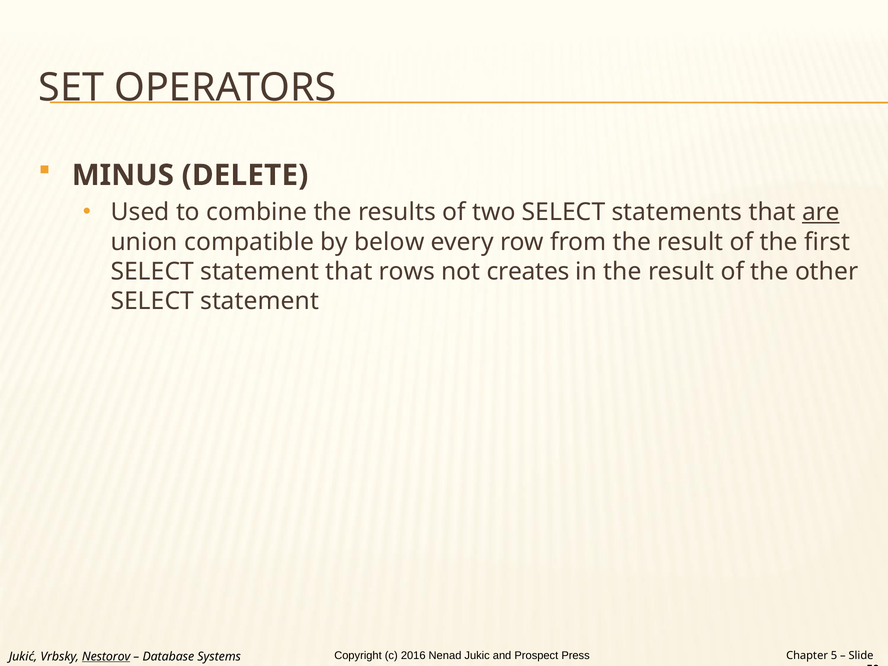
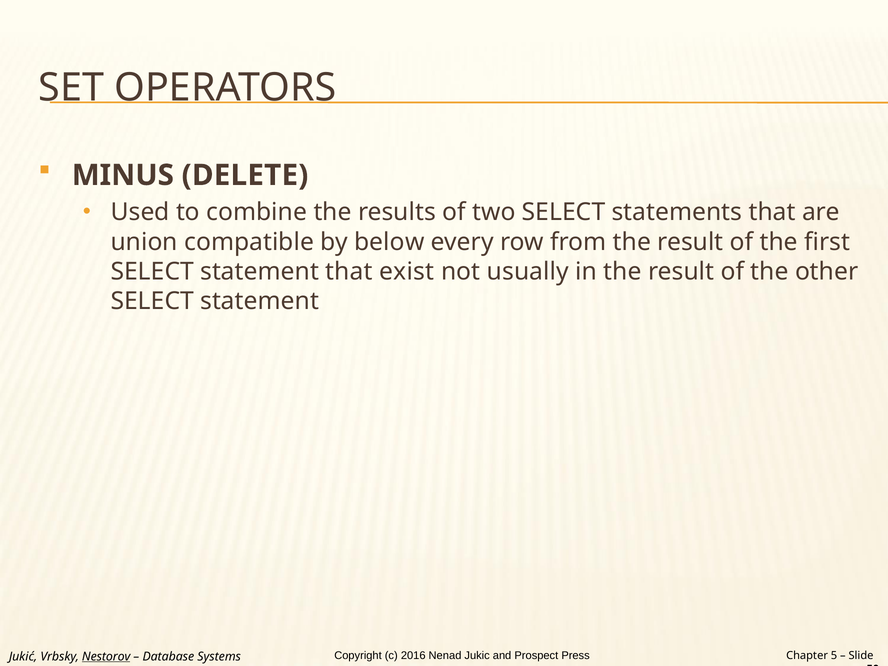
are underline: present -> none
rows: rows -> exist
creates: creates -> usually
